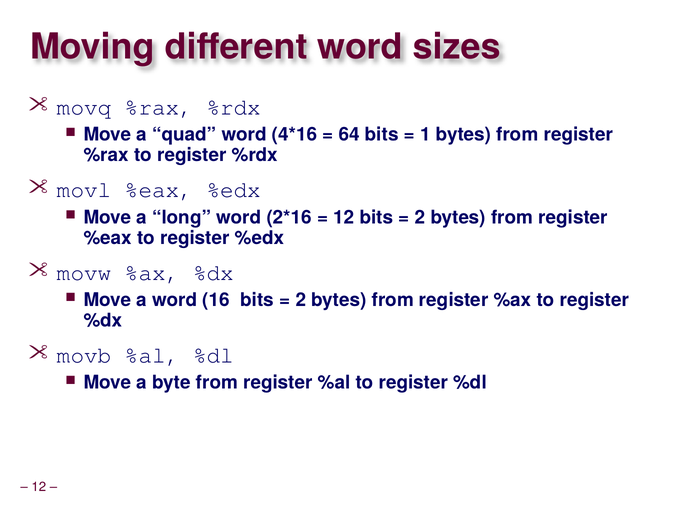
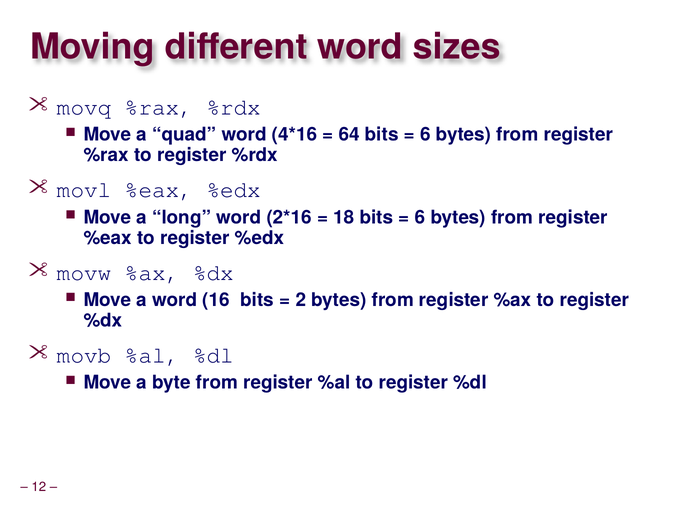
1 at (425, 135): 1 -> 6
12 at (344, 217): 12 -> 18
2 at (420, 217): 2 -> 6
